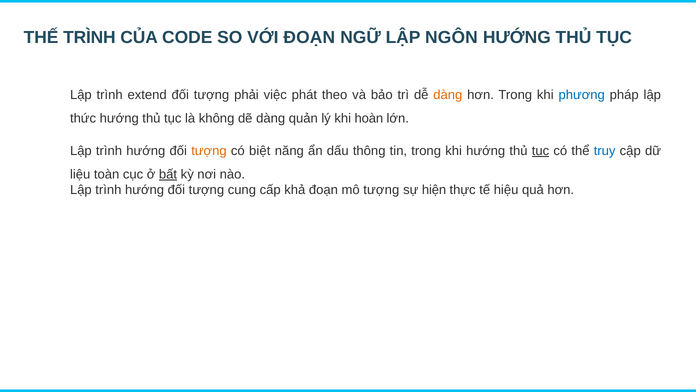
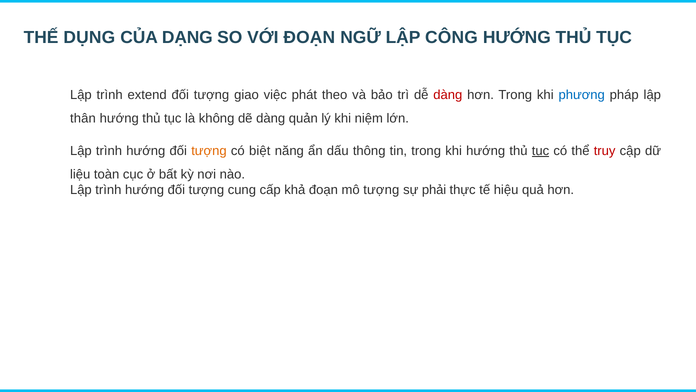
THẾ TRÌNH: TRÌNH -> DỤNG
CODE: CODE -> DẠNG
NGÔN: NGÔN -> CÔNG
phải: phải -> giao
dàng at (448, 95) colour: orange -> red
thức: thức -> thân
hoàn: hoàn -> niệm
truy colour: blue -> red
bất underline: present -> none
hiện: hiện -> phải
